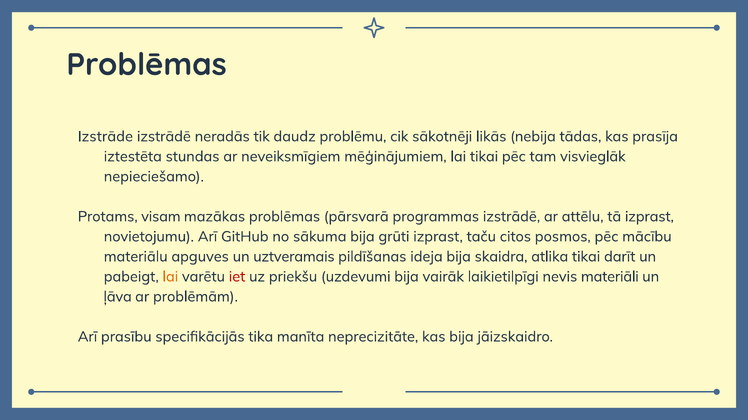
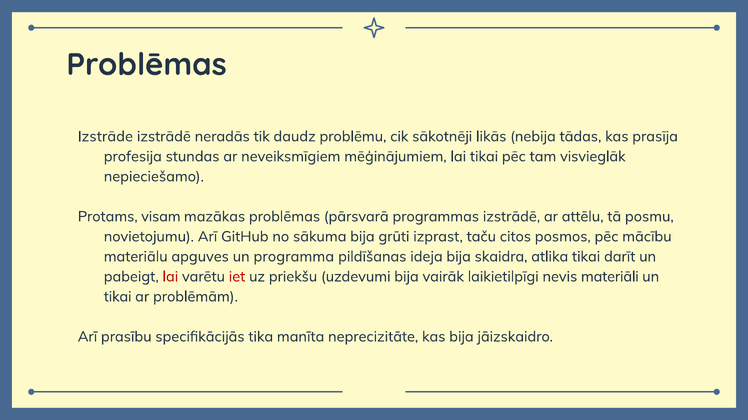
iztestēta: iztestēta -> profesija
tā izprast: izprast -> posmu
uztveramais: uztveramais -> programma
lai at (170, 277) colour: orange -> red
ļāva at (118, 297): ļāva -> tikai
